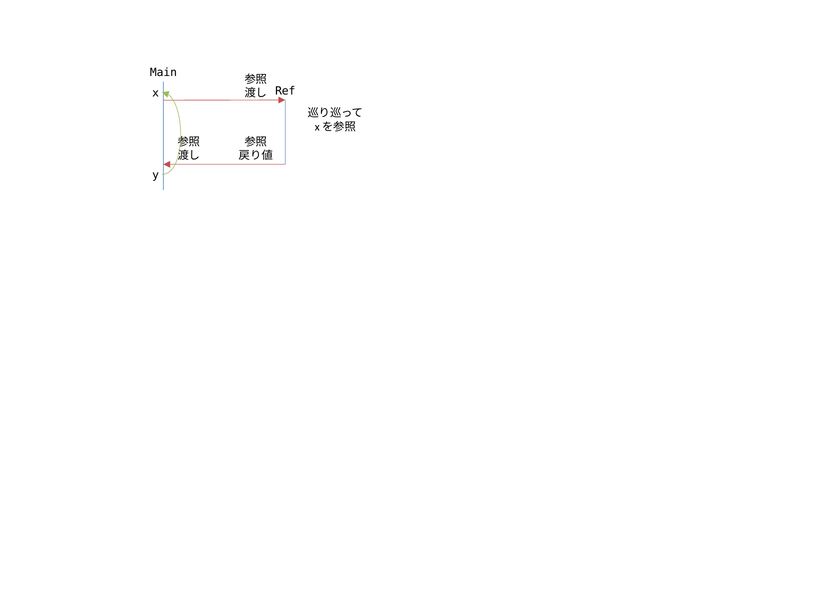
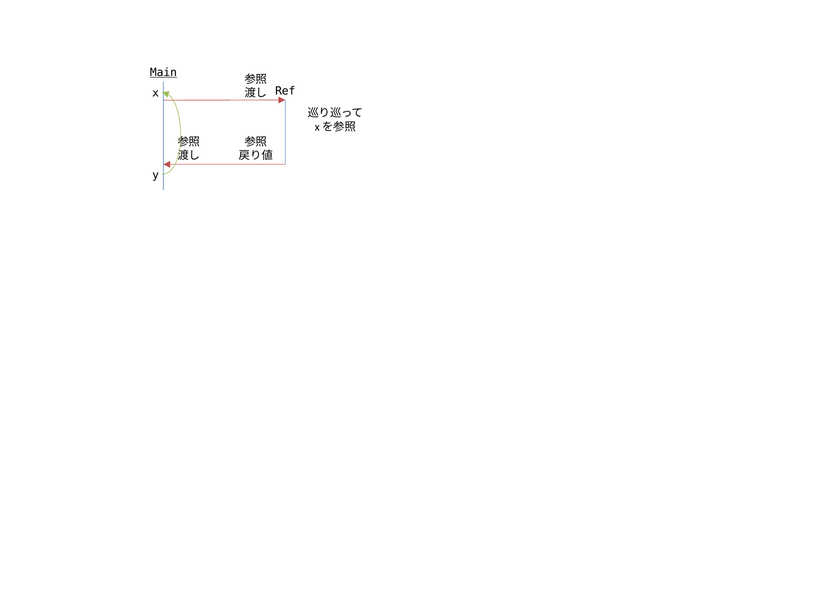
Main underline: none -> present
